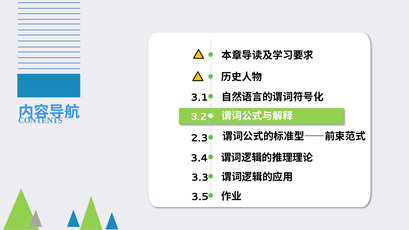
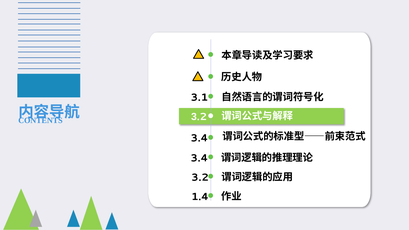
2.3 at (199, 138): 2.3 -> 3.4
3.3 at (200, 178): 3.3 -> 3.2
3.5: 3.5 -> 1.4
